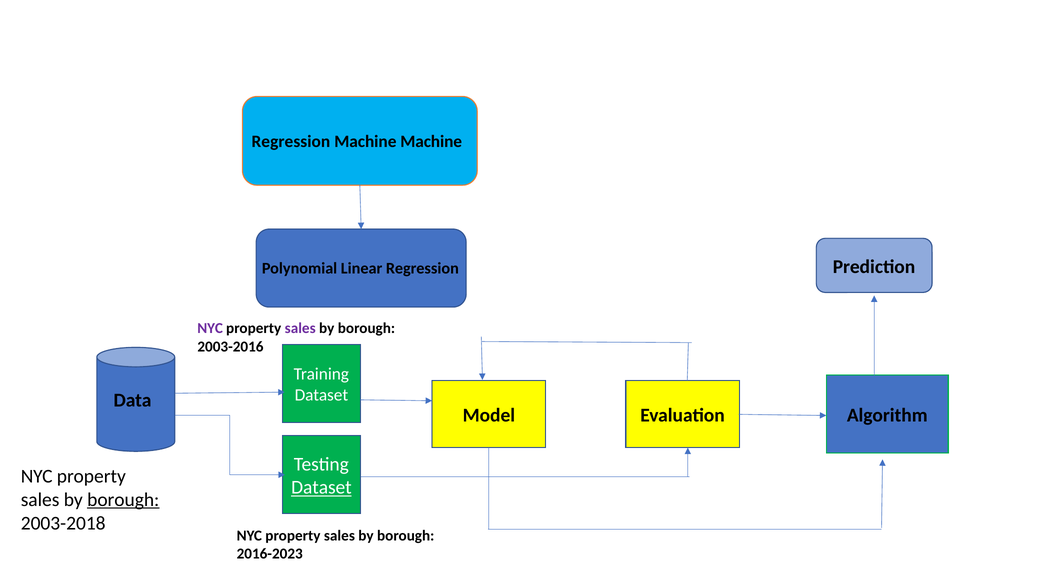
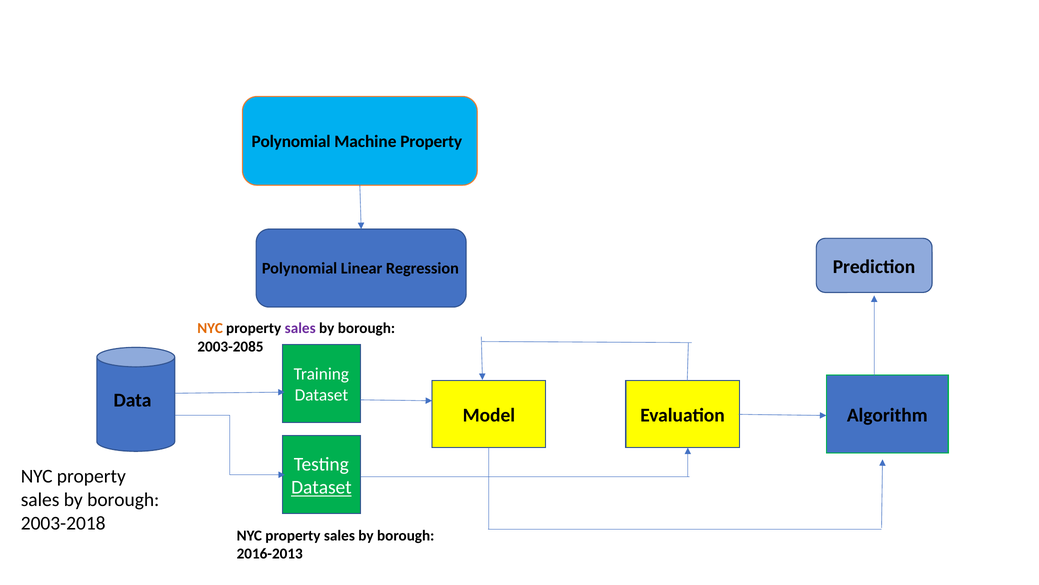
Regression at (291, 141): Regression -> Polynomial
Machine Machine: Machine -> Property
NYC at (210, 328) colour: purple -> orange
2003-2016: 2003-2016 -> 2003-2085
borough at (123, 499) underline: present -> none
2016-2023: 2016-2023 -> 2016-2013
